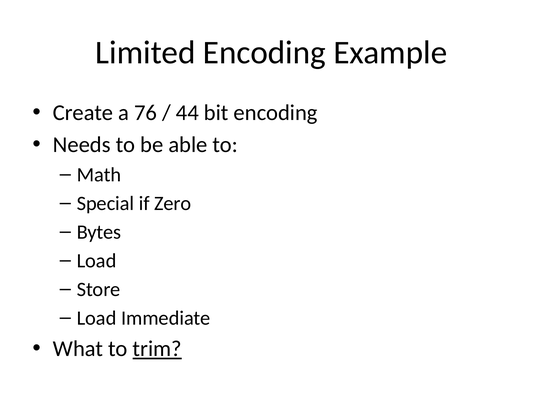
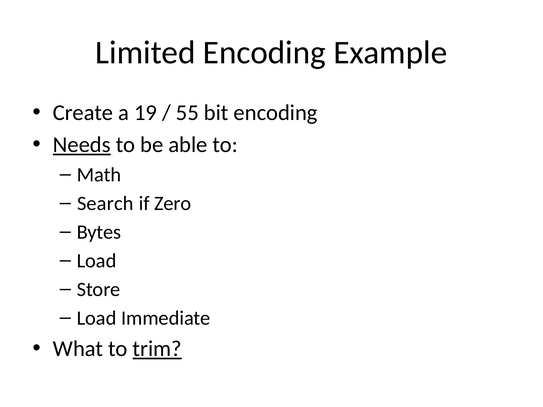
76: 76 -> 19
44: 44 -> 55
Needs underline: none -> present
Special: Special -> Search
